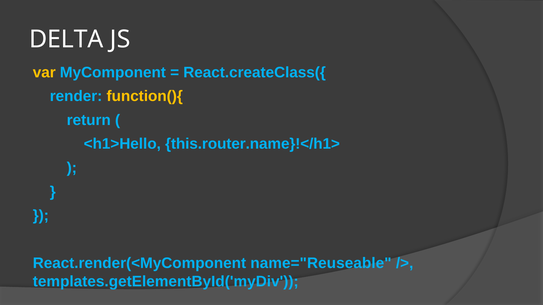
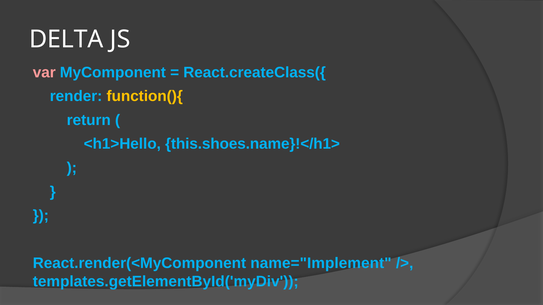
var colour: yellow -> pink
this.router.name}!</h1>: this.router.name}!</h1> -> this.shoes.name}!</h1>
name="Reuseable: name="Reuseable -> name="Implement
